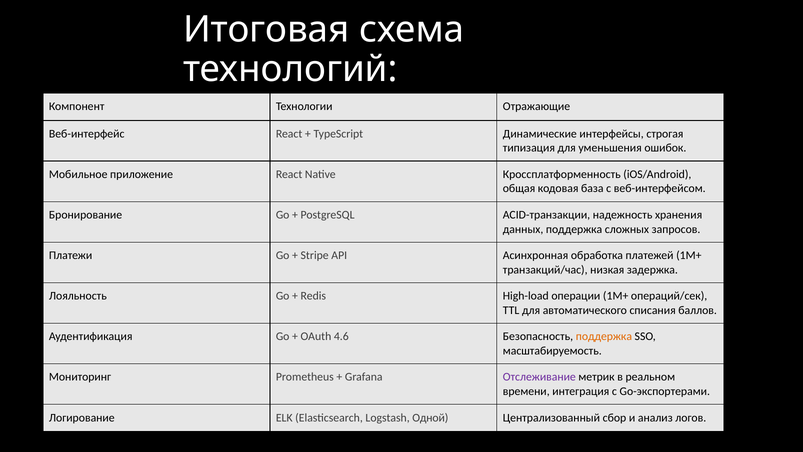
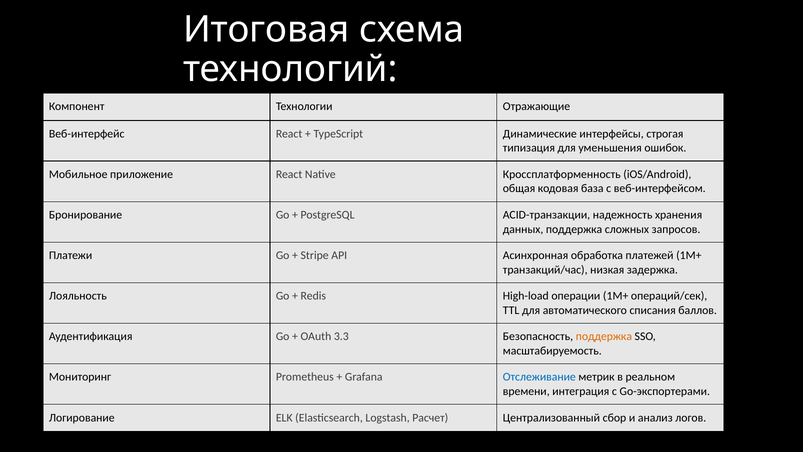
4.6: 4.6 -> 3.3
Отслеживание colour: purple -> blue
Одной: Одной -> Расчет
